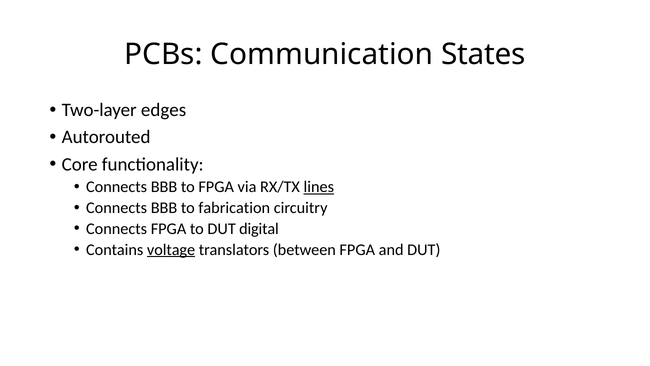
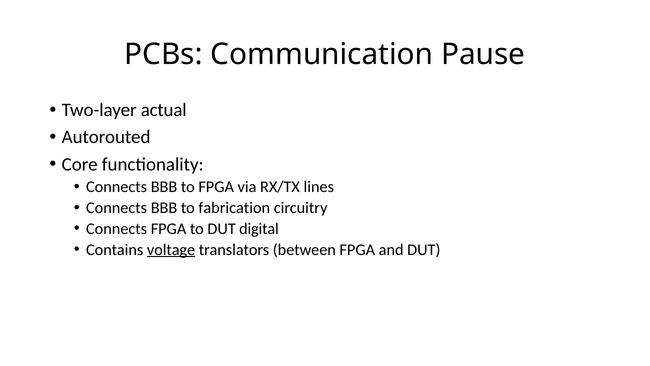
States: States -> Pause
edges: edges -> actual
lines underline: present -> none
